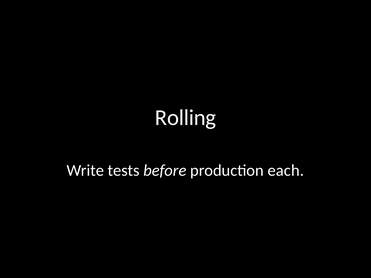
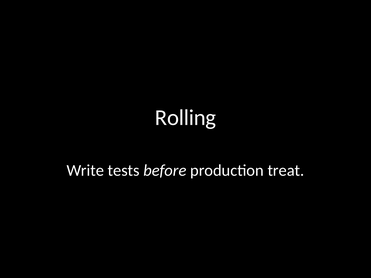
each: each -> treat
